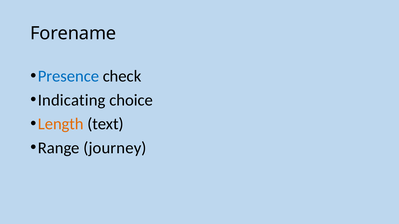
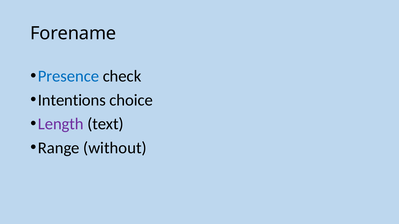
Indicating: Indicating -> Intentions
Length colour: orange -> purple
journey: journey -> without
